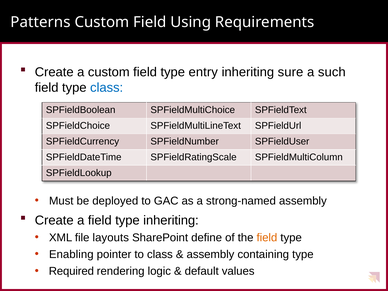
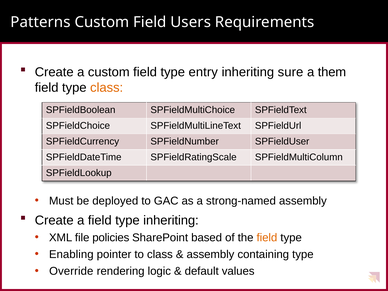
Using: Using -> Users
such: such -> them
class at (107, 88) colour: blue -> orange
layouts: layouts -> policies
define: define -> based
Required: Required -> Override
